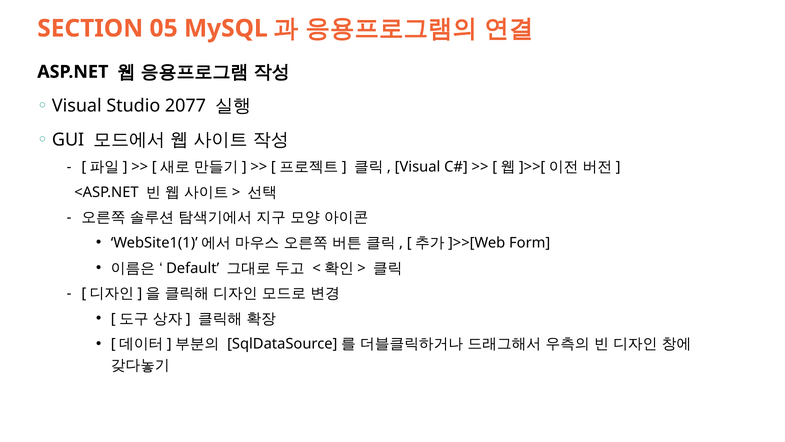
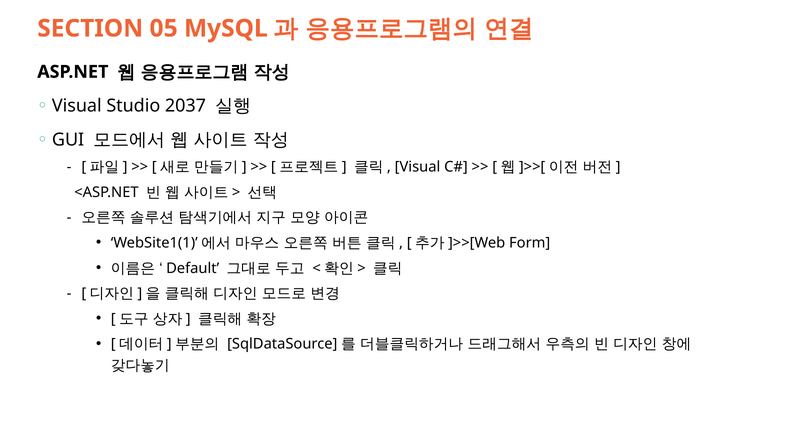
2077: 2077 -> 2037
